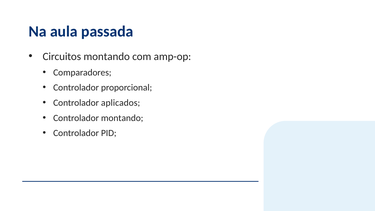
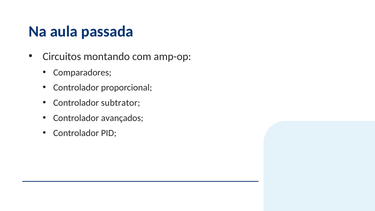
aplicados: aplicados -> subtrator
Controlador montando: montando -> avançados
